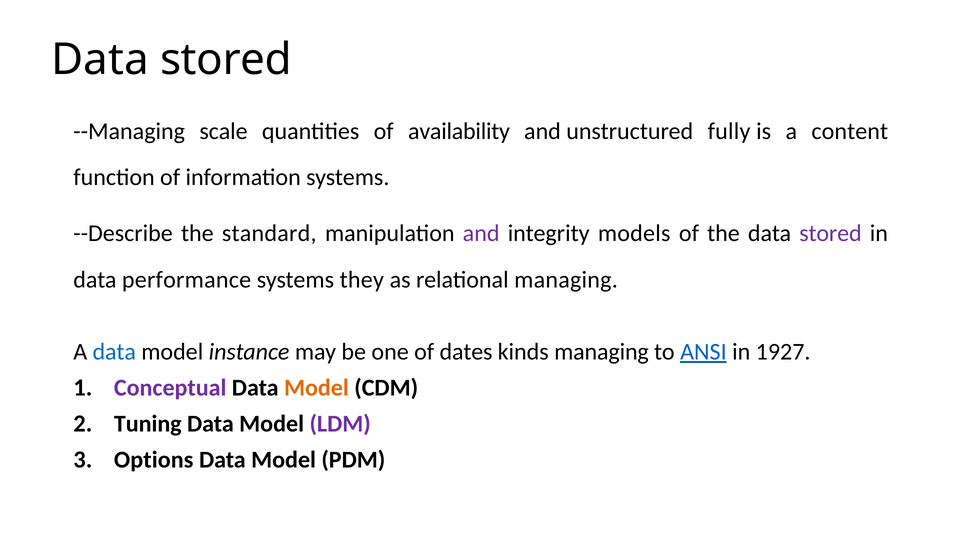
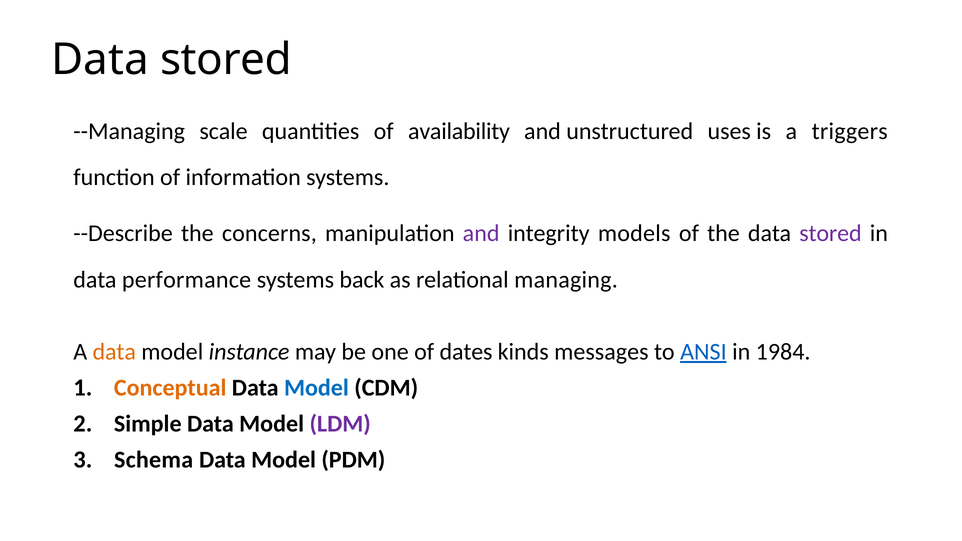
fully: fully -> uses
content: content -> triggers
standard: standard -> concerns
they: they -> back
data at (114, 352) colour: blue -> orange
kinds managing: managing -> messages
1927: 1927 -> 1984
Conceptual colour: purple -> orange
Model at (316, 388) colour: orange -> blue
Tuning: Tuning -> Simple
Options: Options -> Schema
